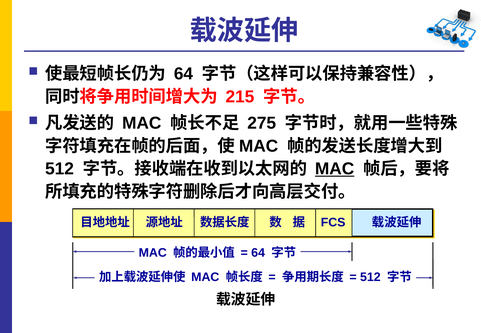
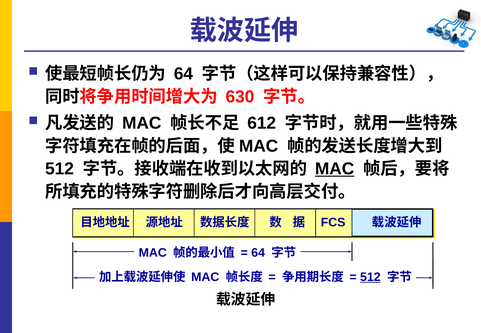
215: 215 -> 630
275: 275 -> 612
512 at (370, 277) underline: none -> present
